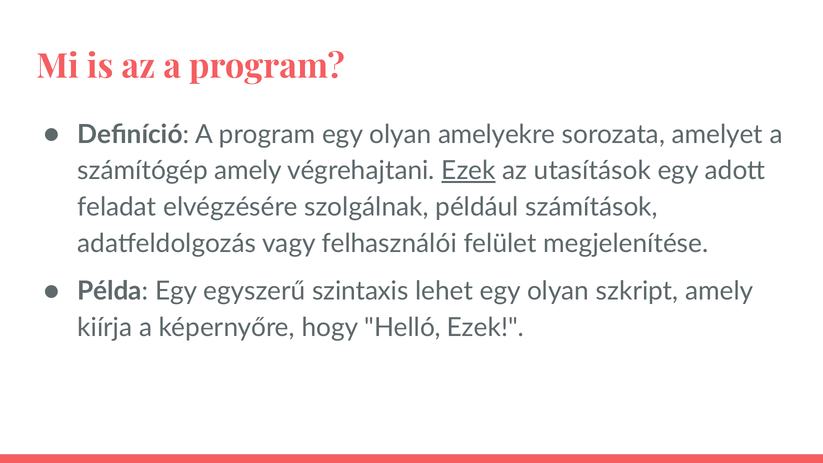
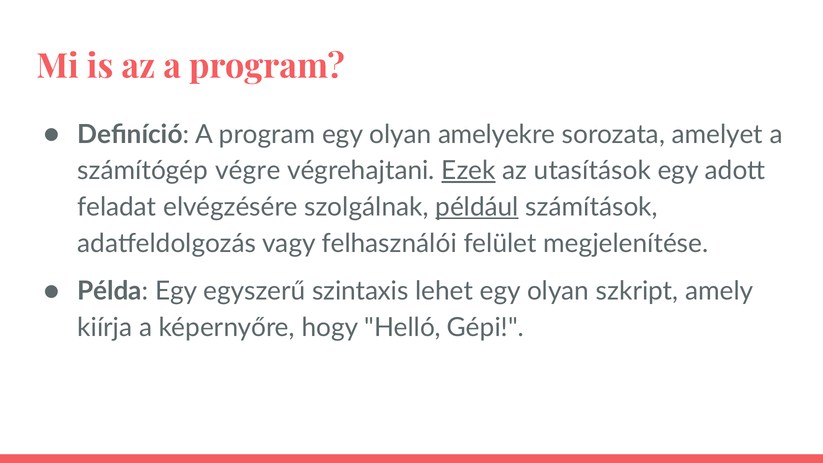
számítógép amely: amely -> végre
például underline: none -> present
Helló Ezek: Ezek -> Gépi
